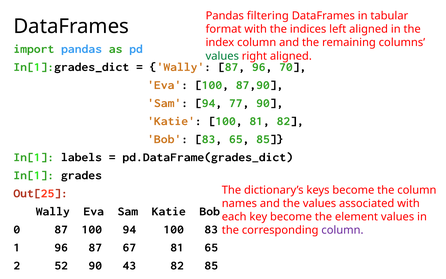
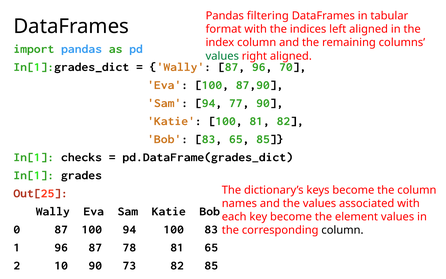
labels: labels -> checks
column at (342, 230) colour: purple -> black
67: 67 -> 78
52: 52 -> 10
43: 43 -> 73
